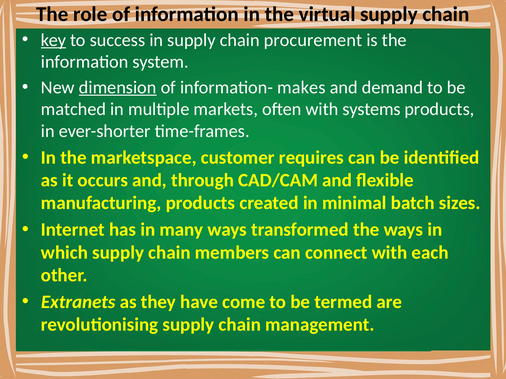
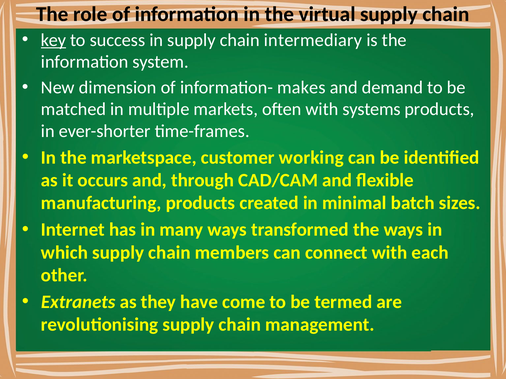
procurement: procurement -> intermediary
dimension underline: present -> none
requires: requires -> working
